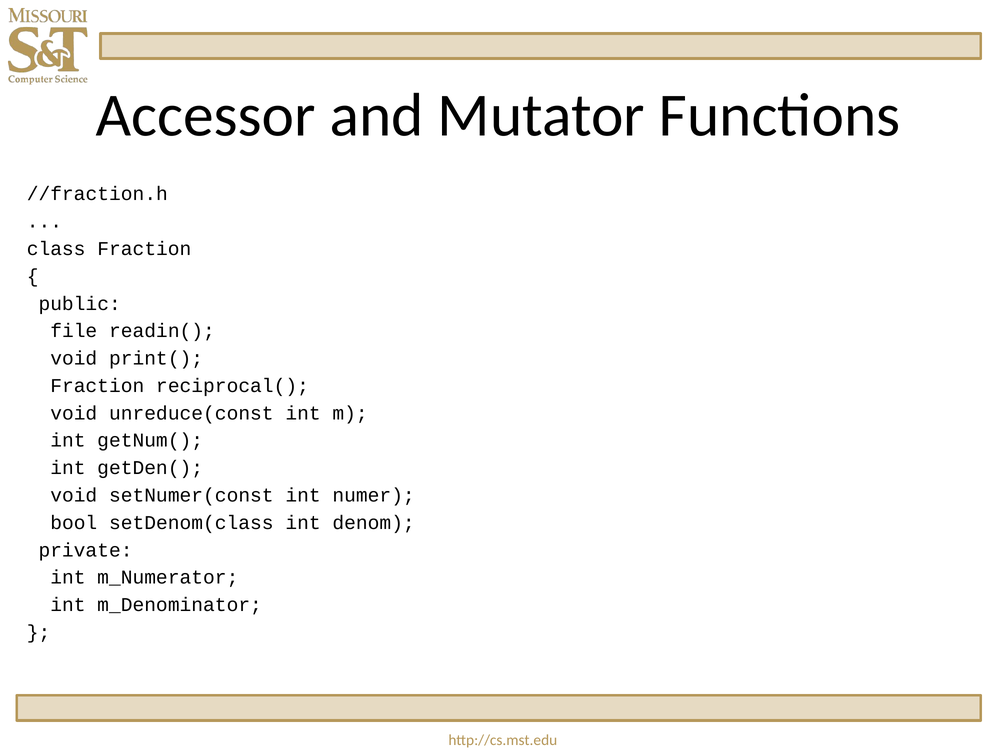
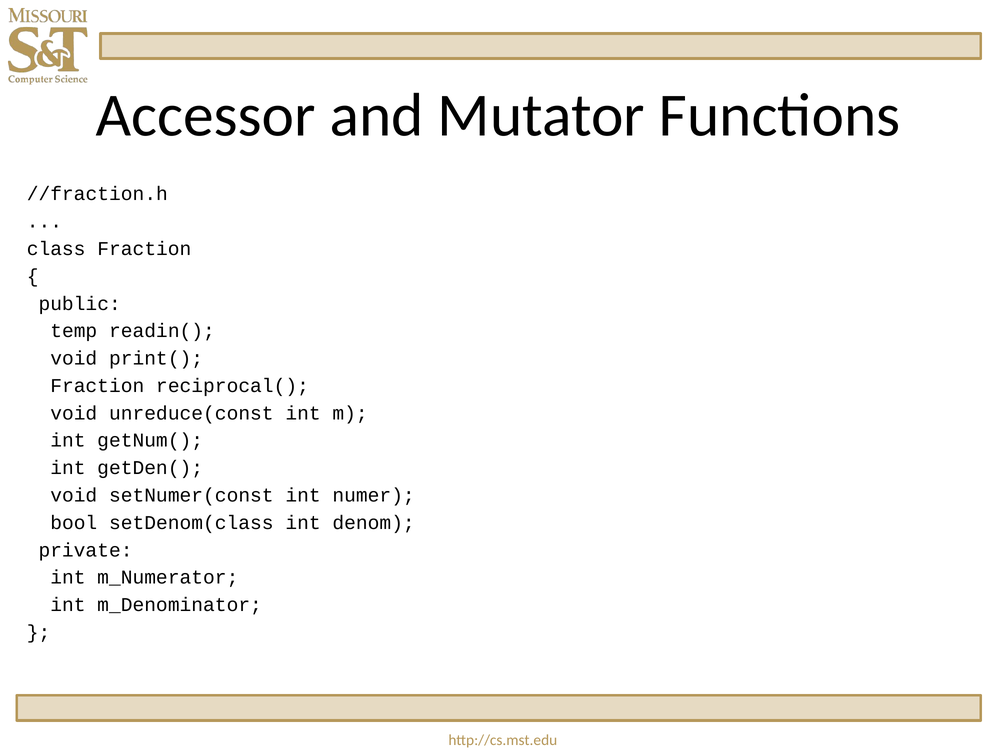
file: file -> temp
